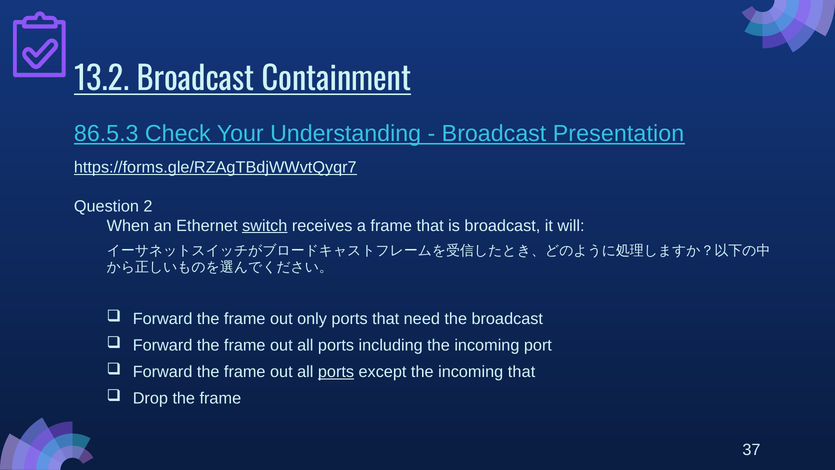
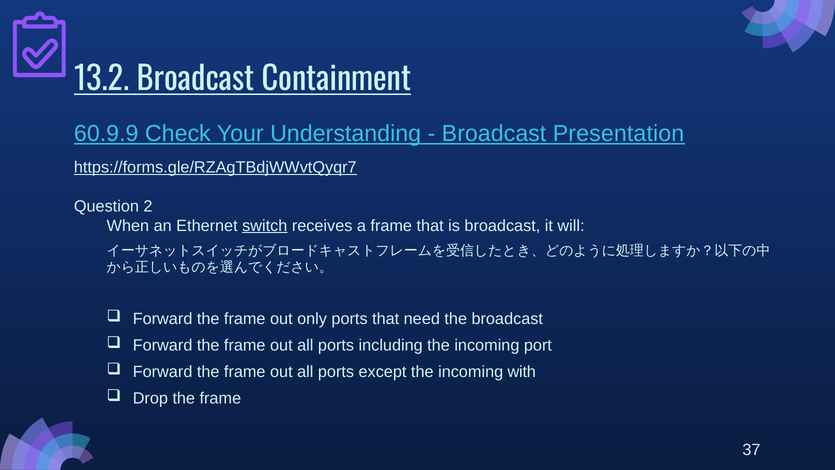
86.5.3: 86.5.3 -> 60.9.9
ports at (336, 372) underline: present -> none
incoming that: that -> with
